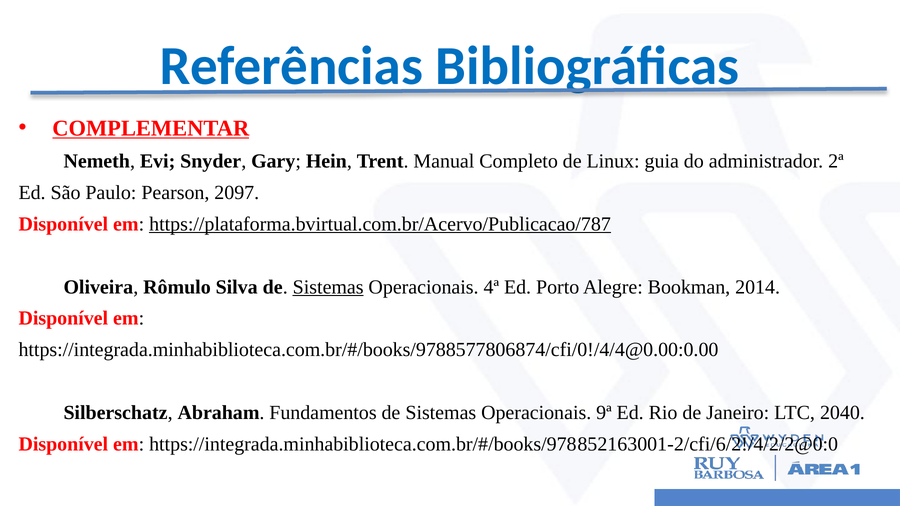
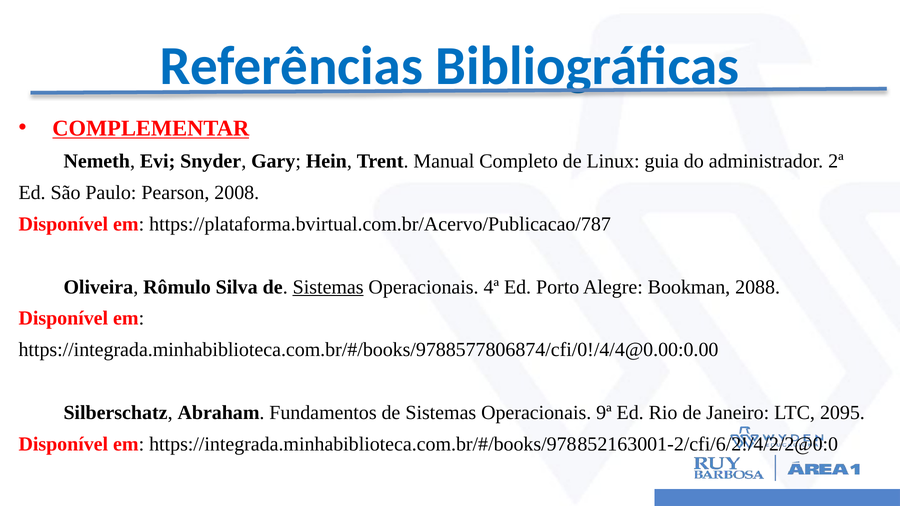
2097: 2097 -> 2008
https://plataforma.bvirtual.com.br/Acervo/Publicacao/787 underline: present -> none
2014: 2014 -> 2088
2040: 2040 -> 2095
